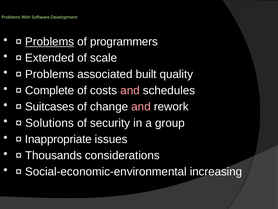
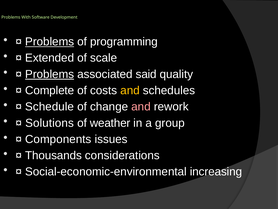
programmers: programmers -> programming
Problems at (50, 74) underline: none -> present
built: built -> said
and at (130, 90) colour: pink -> yellow
Suitcases: Suitcases -> Schedule
security: security -> weather
Inappropriate: Inappropriate -> Components
